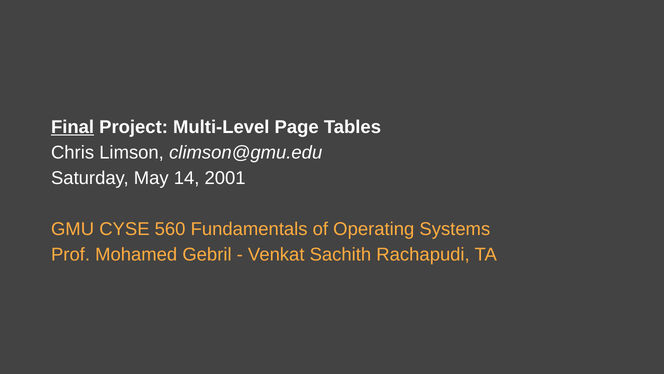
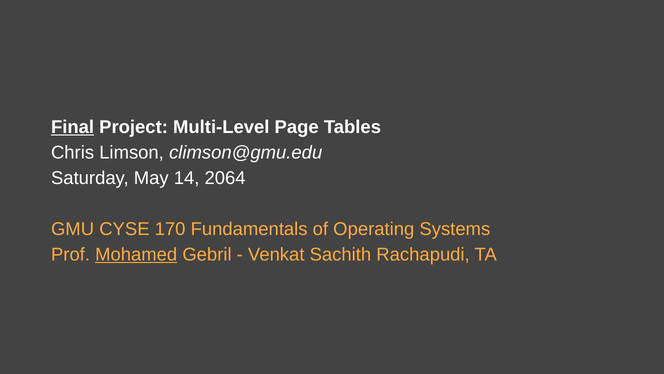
2001: 2001 -> 2064
560: 560 -> 170
Mohamed underline: none -> present
